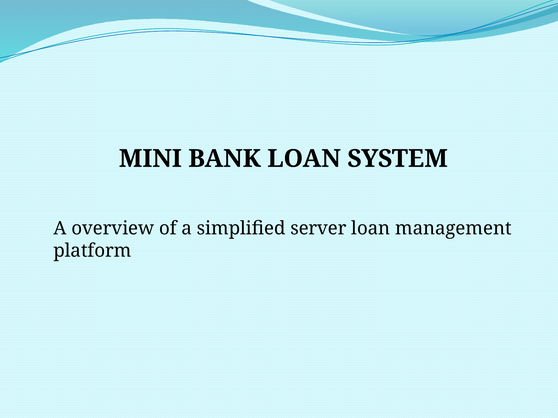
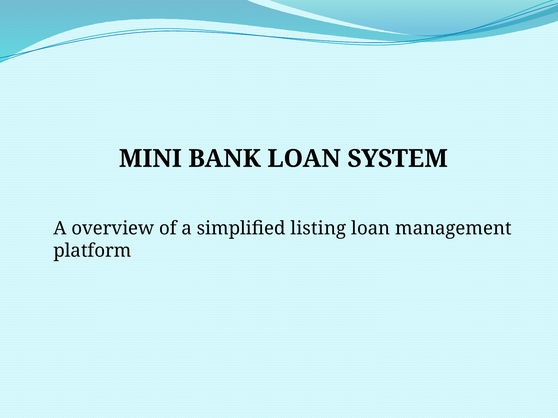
server: server -> listing
